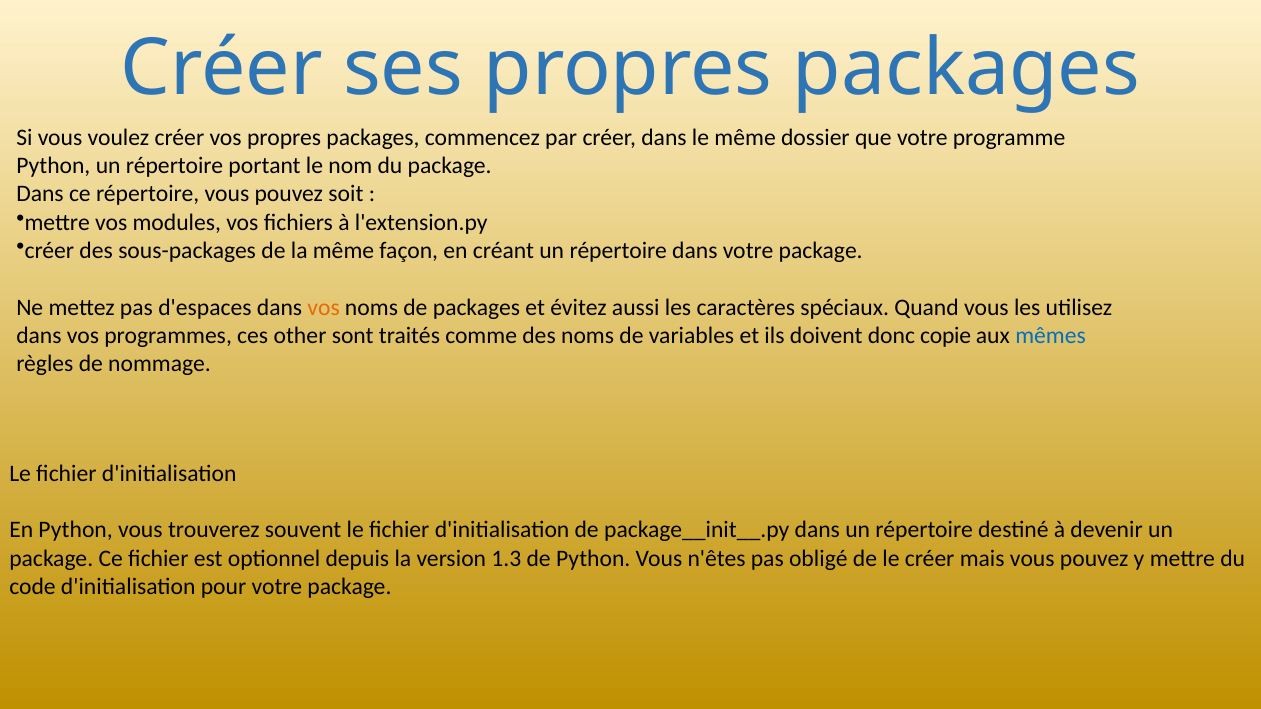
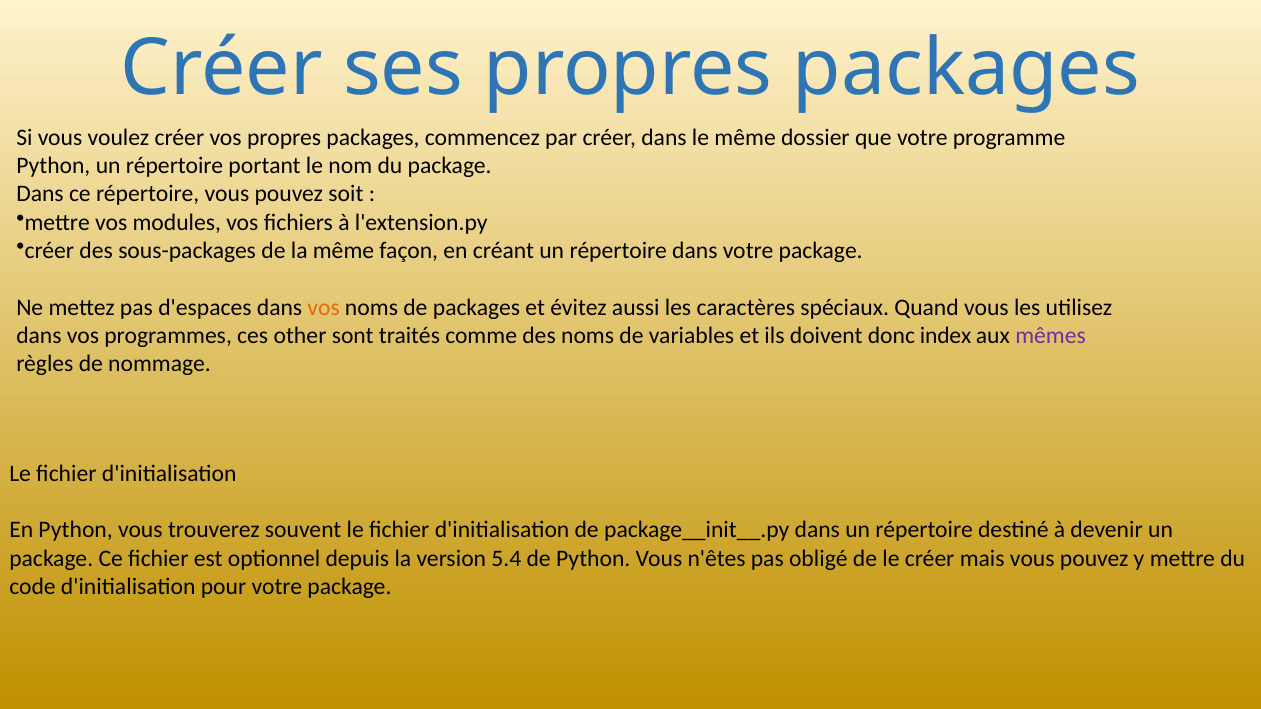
copie: copie -> index
mêmes colour: blue -> purple
1.3: 1.3 -> 5.4
